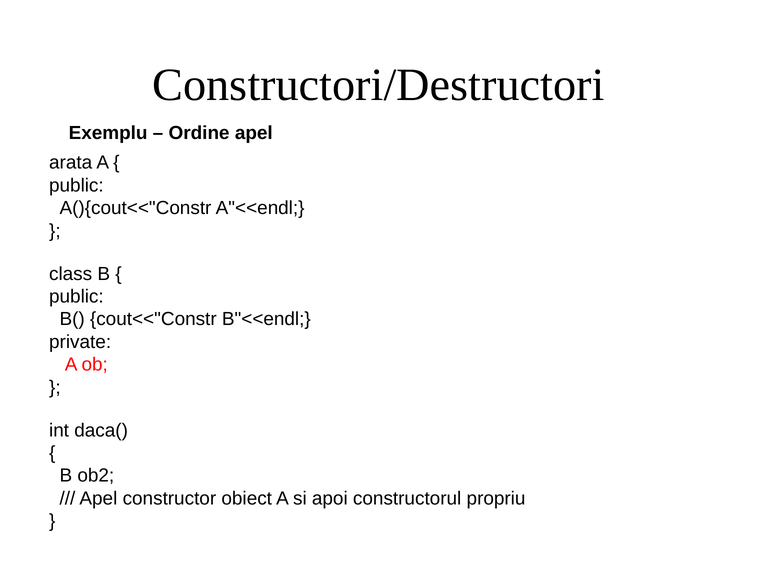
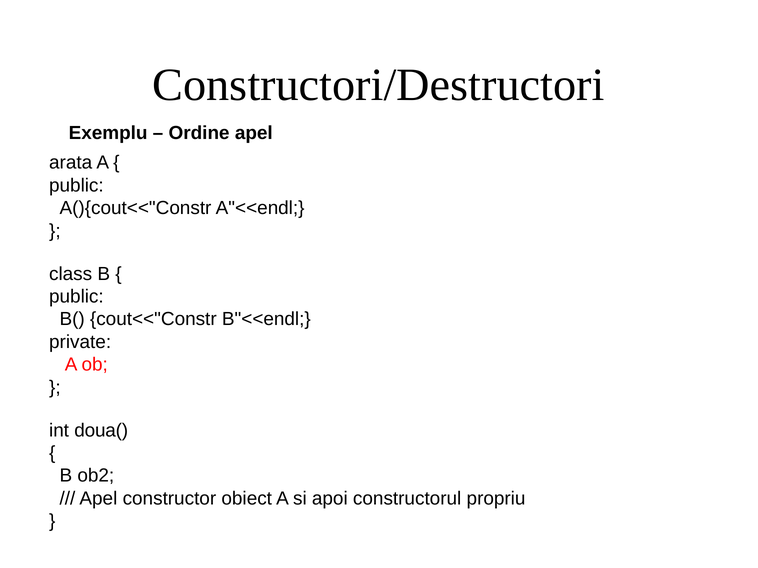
daca(: daca( -> doua(
